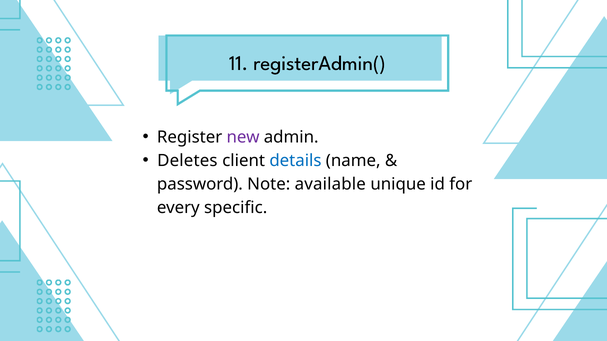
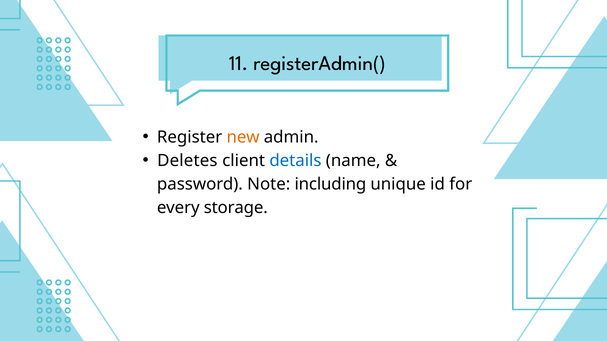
new colour: purple -> orange
available: available -> including
specific: specific -> storage
